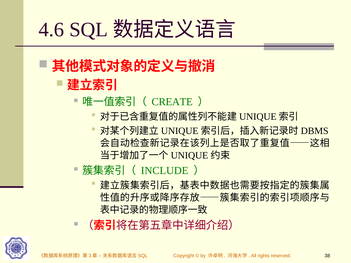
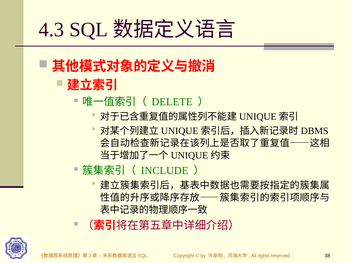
4.6: 4.6 -> 4.3
CREATE: CREATE -> DELETE
